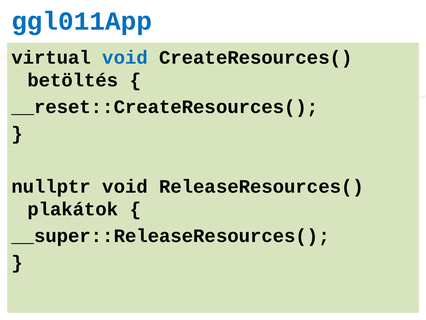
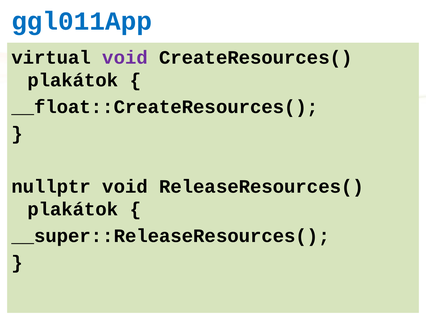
void at (125, 57) colour: blue -> purple
betöltés at (73, 80): betöltés -> plakátok
__reset::CreateResources(: __reset::CreateResources( -> __float::CreateResources(
